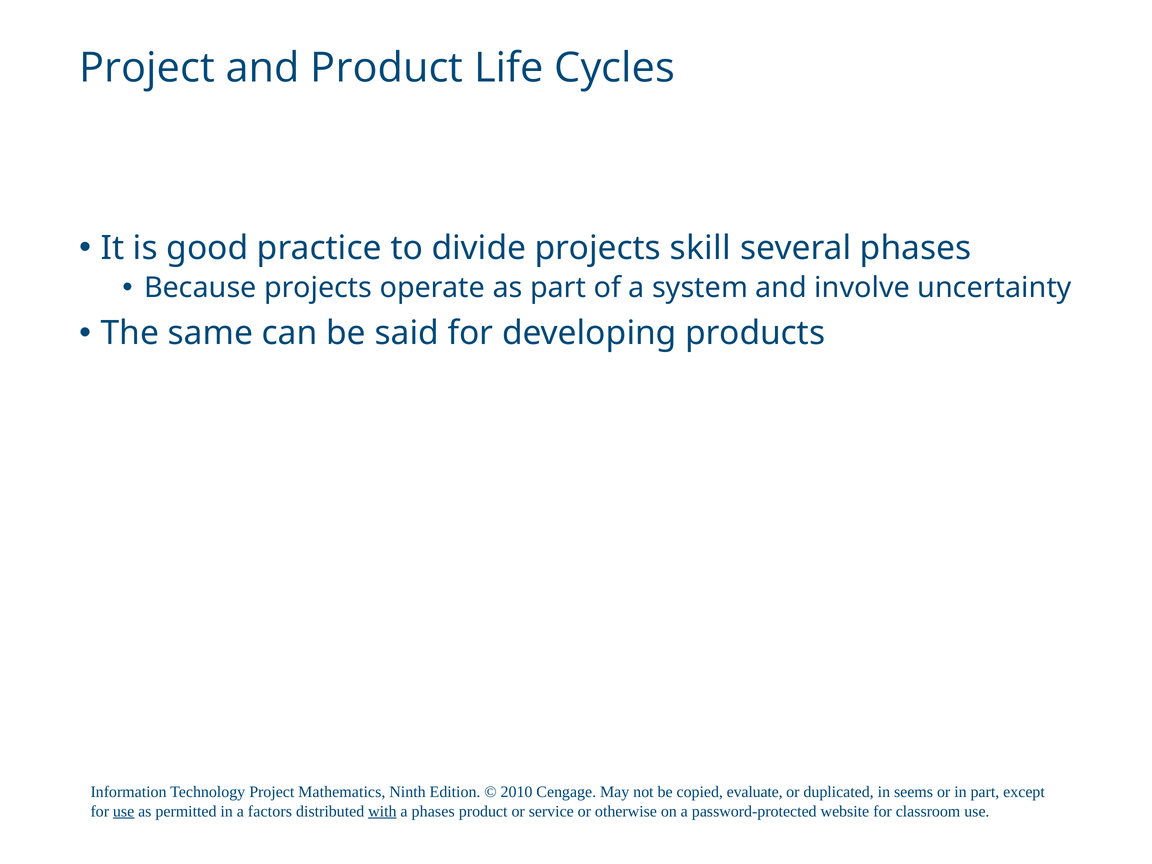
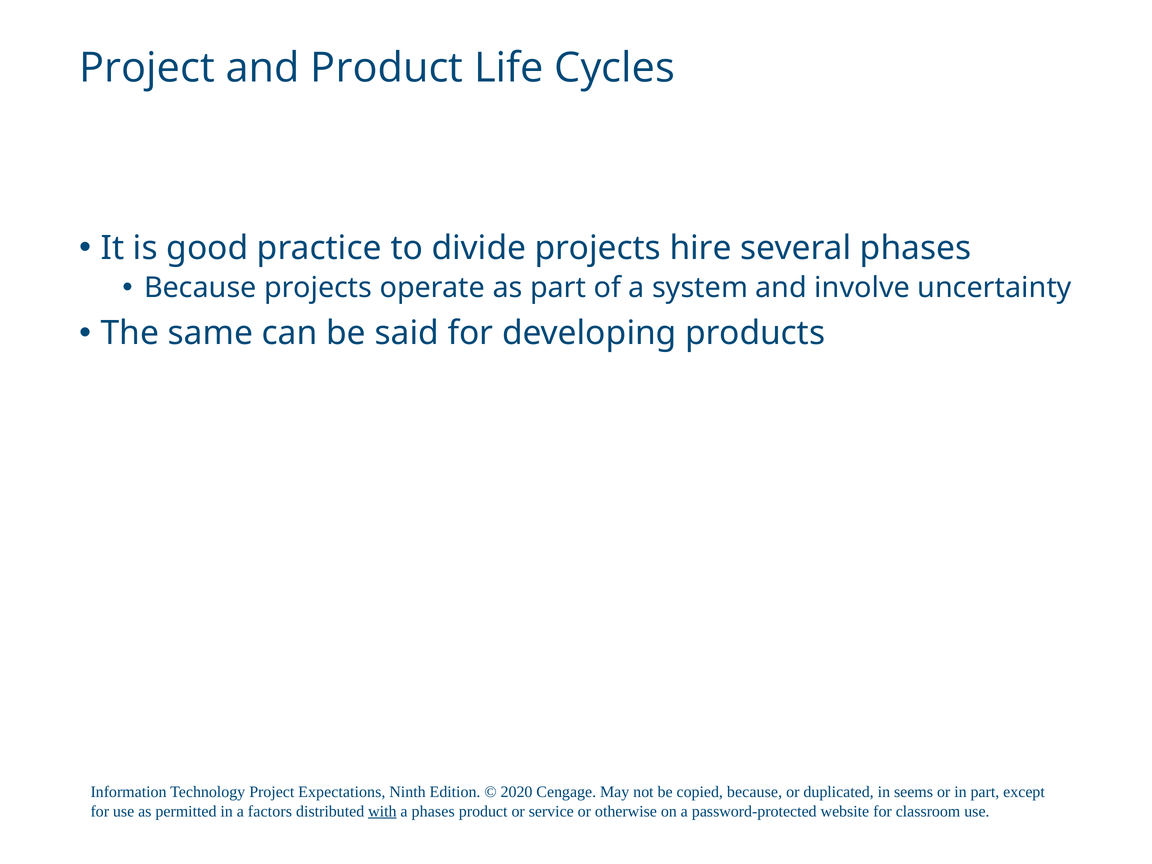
skill: skill -> hire
Mathematics: Mathematics -> Expectations
2010: 2010 -> 2020
copied evaluate: evaluate -> because
use at (124, 811) underline: present -> none
